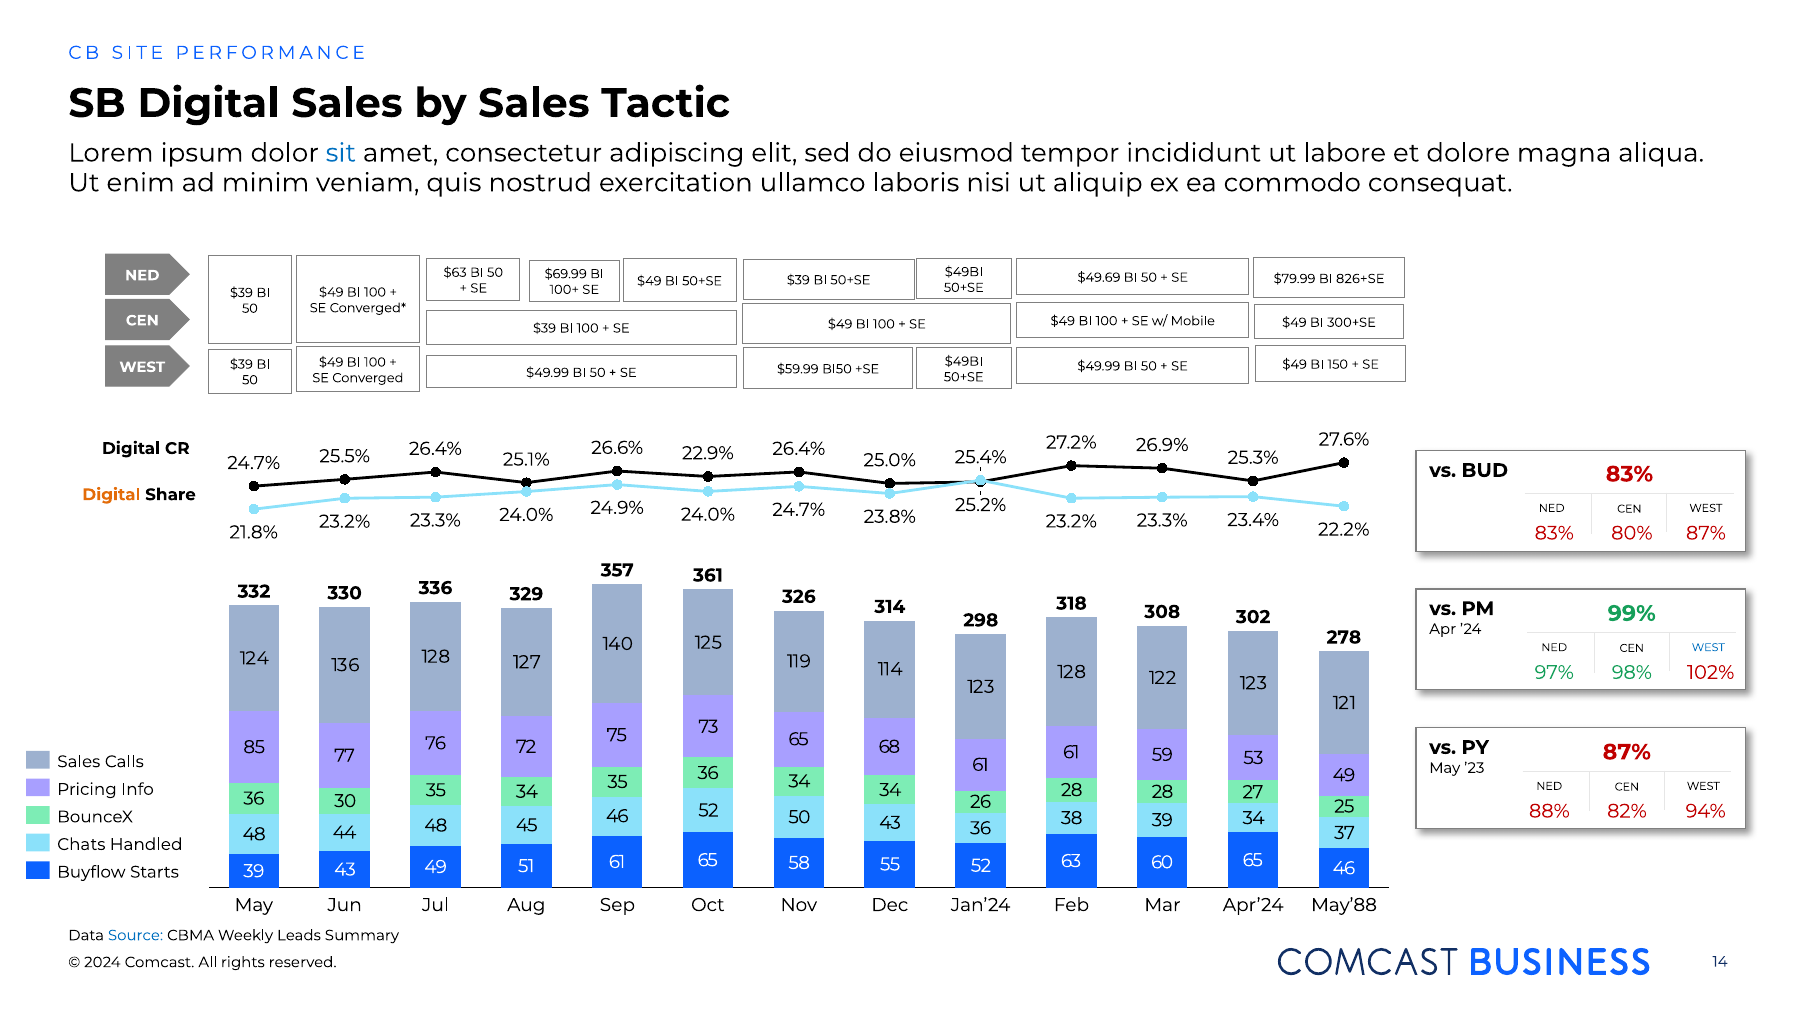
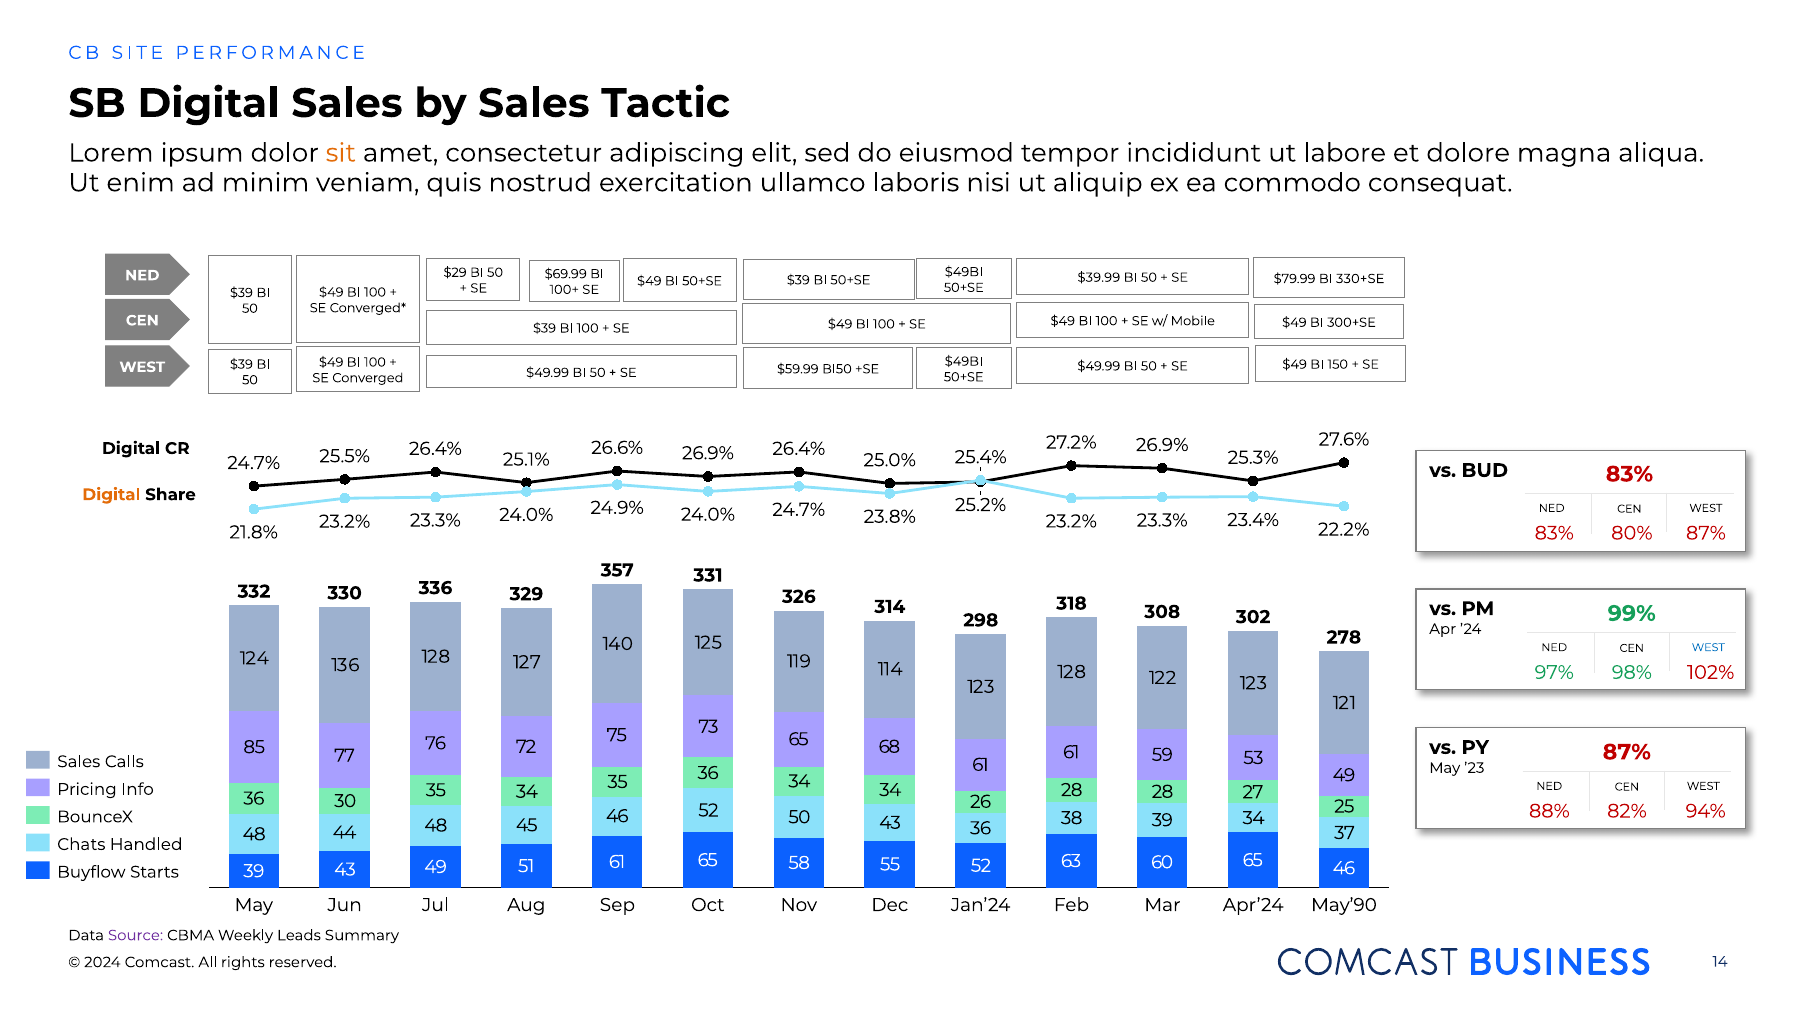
sit colour: blue -> orange
$63: $63 -> $29
$49.69: $49.69 -> $39.99
826+SE: 826+SE -> 330+SE
22.9% at (708, 453): 22.9% -> 26.9%
361: 361 -> 331
May’88: May’88 -> May’90
Source colour: blue -> purple
